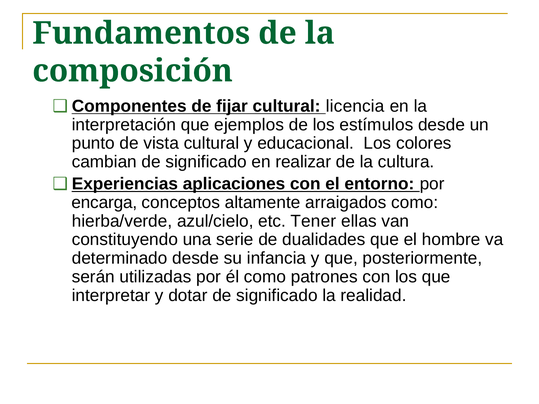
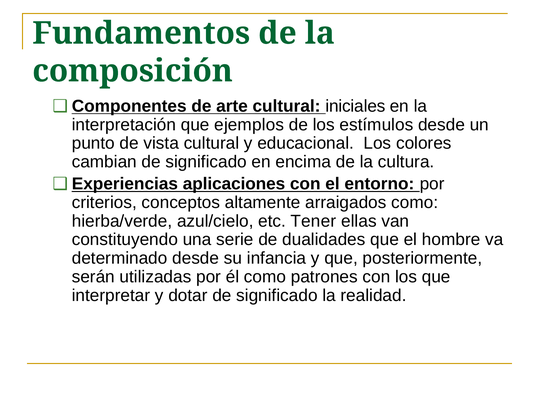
fijar: fijar -> arte
licencia: licencia -> iniciales
realizar: realizar -> encima
encarga: encarga -> criterios
